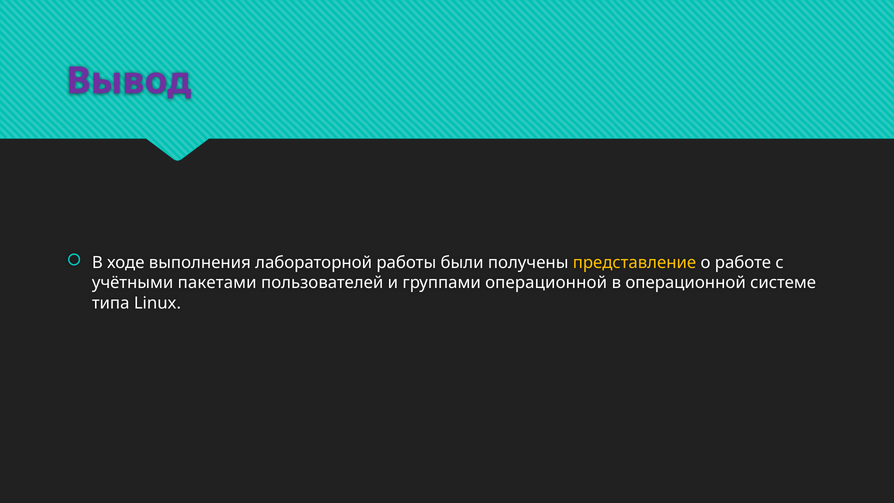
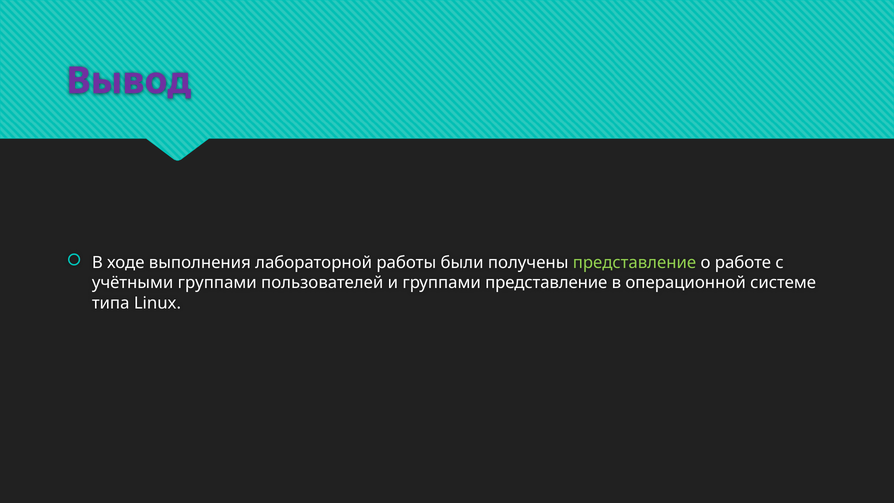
представление at (634, 263) colour: yellow -> light green
учётными пакетами: пакетами -> группами
группами операционной: операционной -> представление
